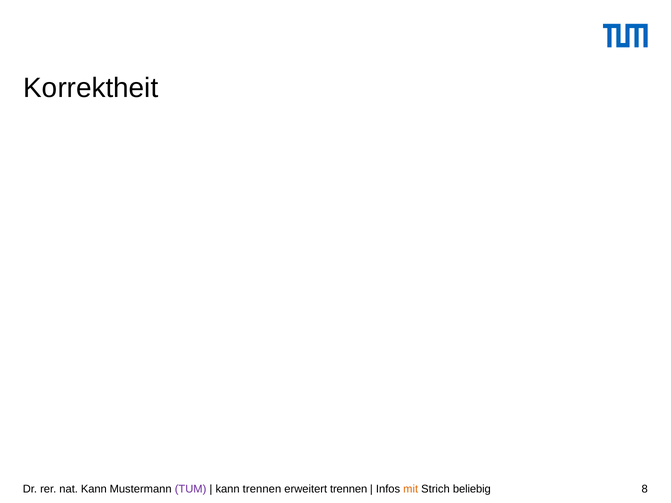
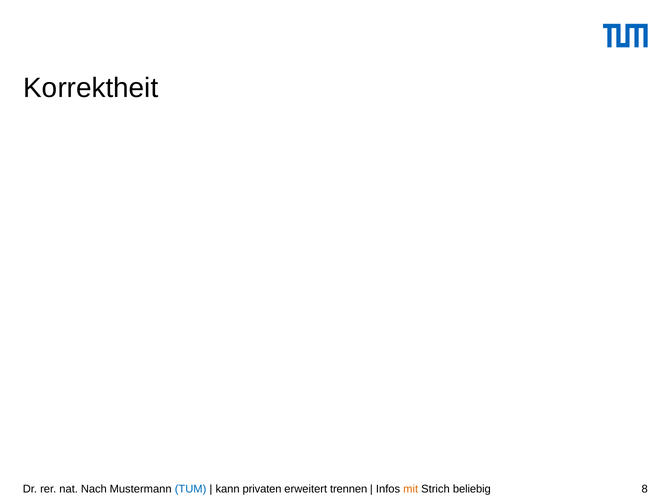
nat Kann: Kann -> Nach
TUM colour: purple -> blue
kann trennen: trennen -> privaten
